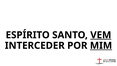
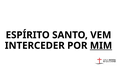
VEM underline: present -> none
